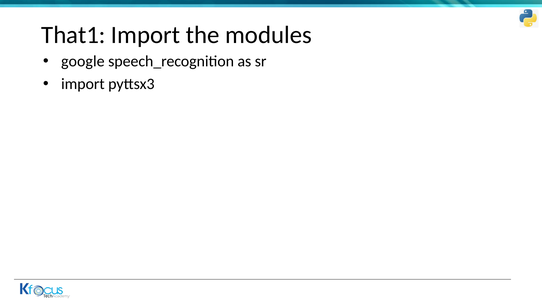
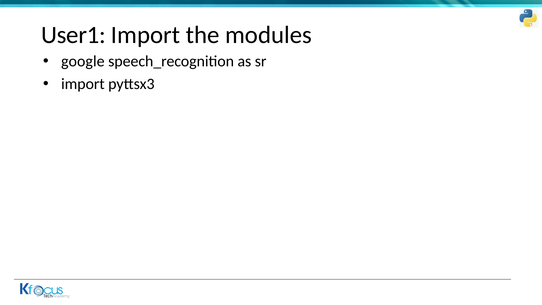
That1: That1 -> User1
